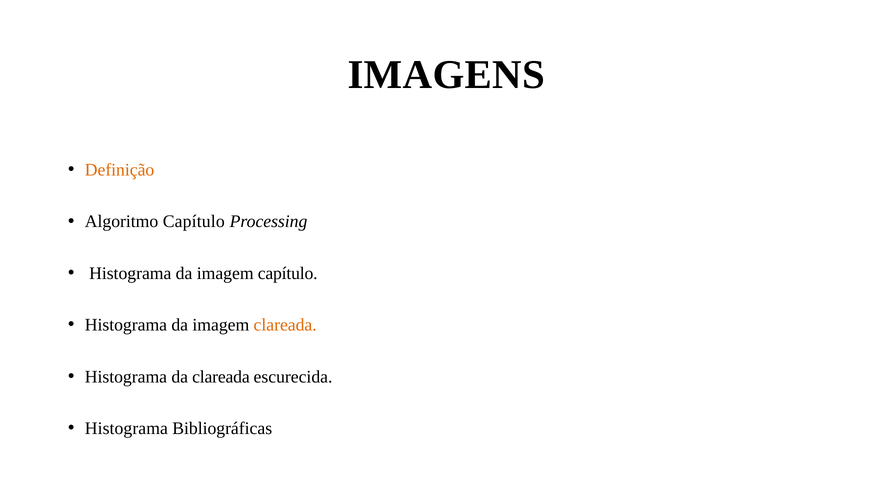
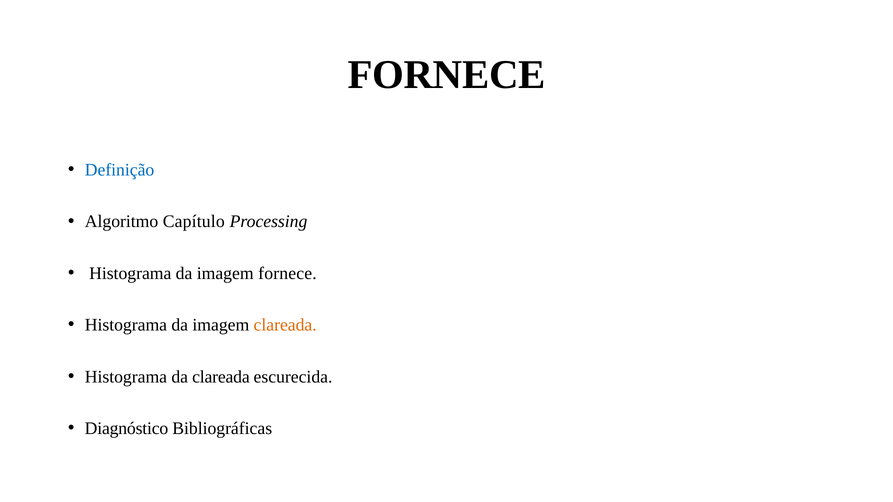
IMAGENS at (446, 75): IMAGENS -> FORNECE
Definição colour: orange -> blue
imagem capítulo: capítulo -> fornece
Histograma at (126, 429): Histograma -> Diagnóstico
